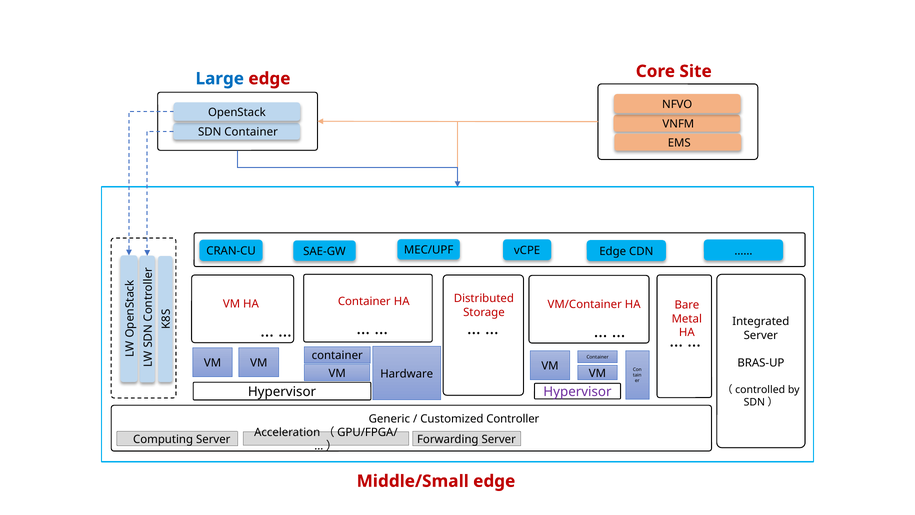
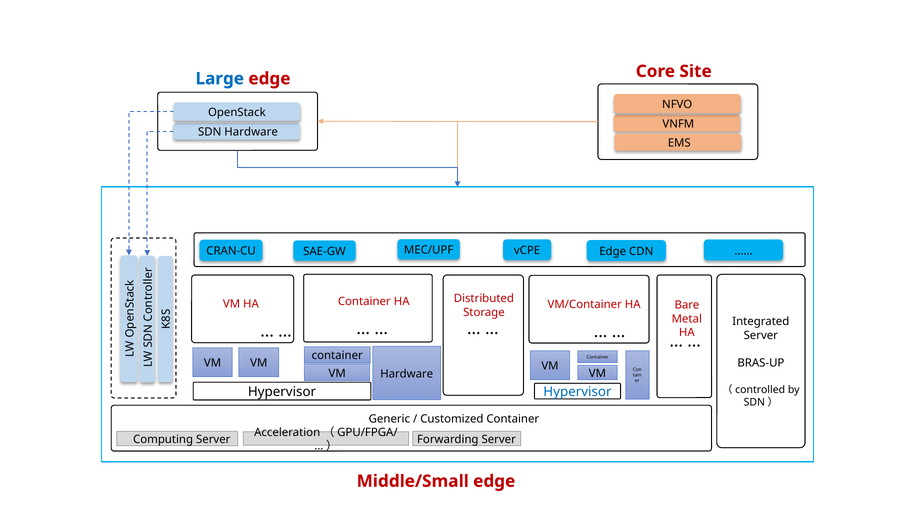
SDN Container: Container -> Hardware
Hypervisor at (577, 392) colour: purple -> blue
Customized Controller: Controller -> Container
